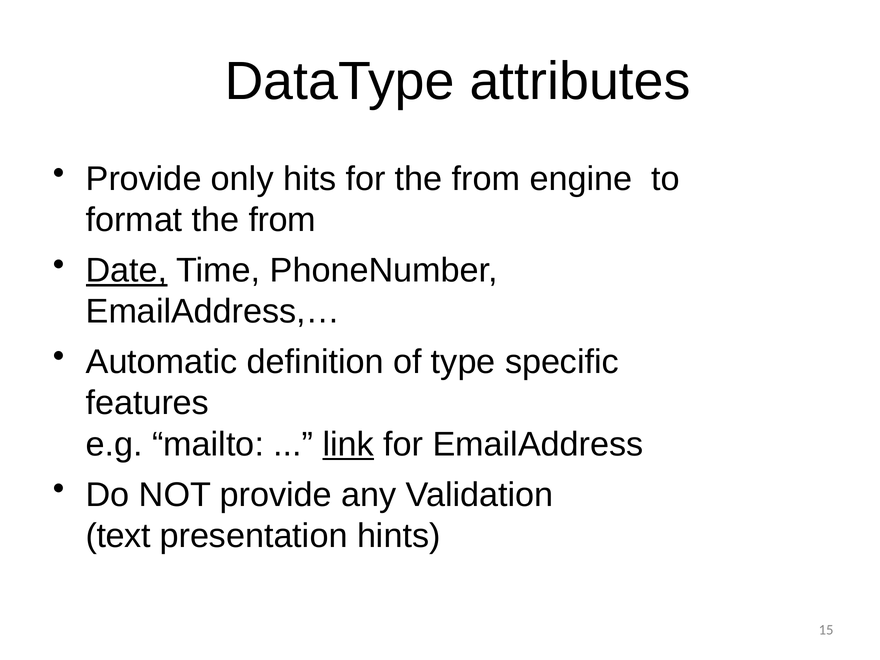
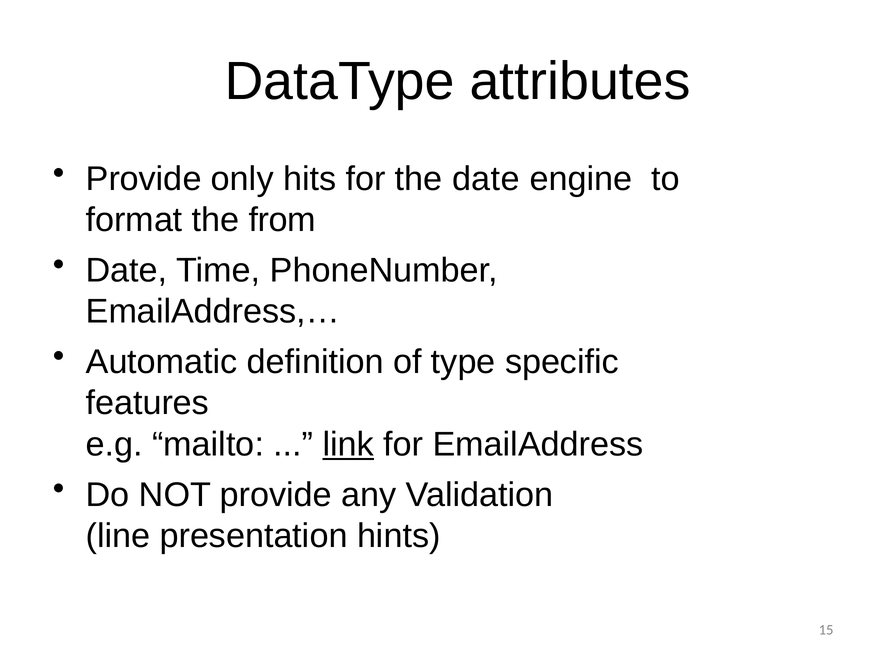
for the from: from -> date
Date at (127, 271) underline: present -> none
text: text -> line
